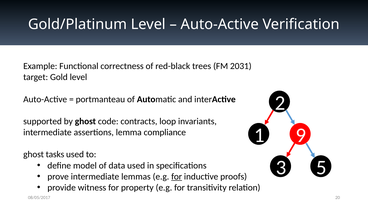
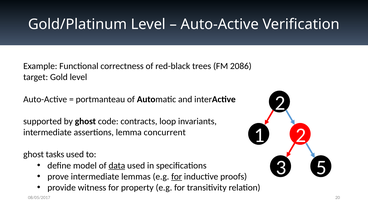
2031: 2031 -> 2086
1 9: 9 -> 2
compliance: compliance -> concurrent
data underline: none -> present
